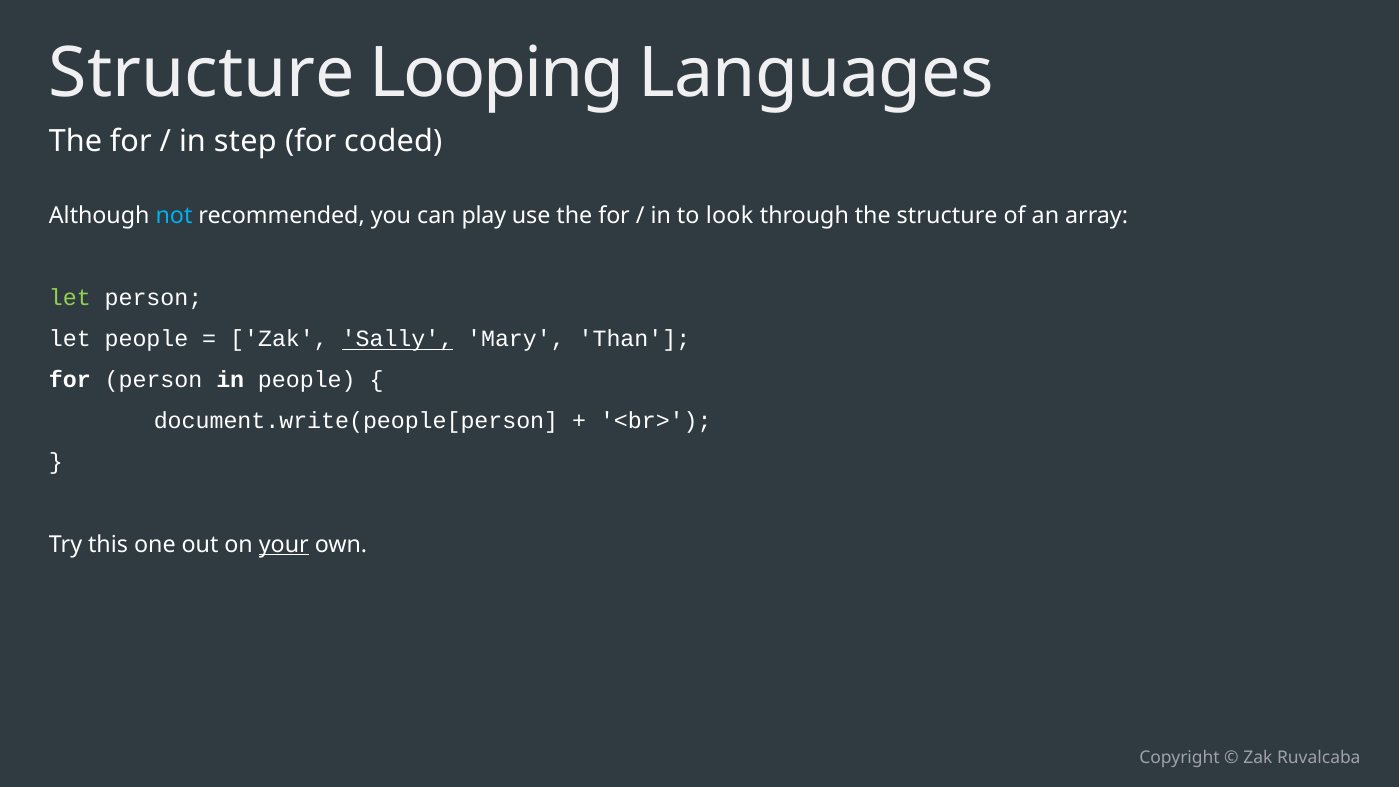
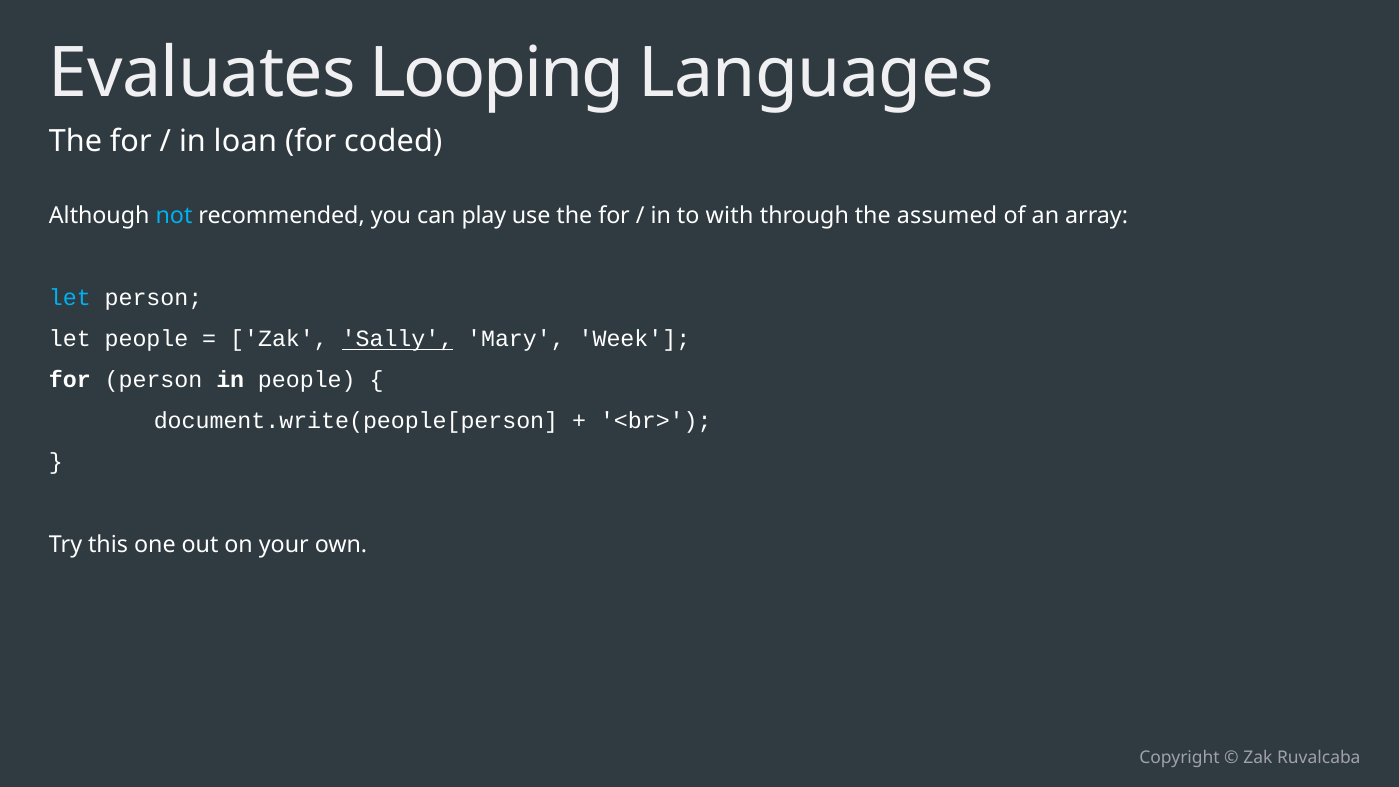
Structure at (202, 74): Structure -> Evaluates
step: step -> loan
look: look -> with
the structure: structure -> assumed
let at (70, 298) colour: light green -> light blue
Than: Than -> Week
your underline: present -> none
